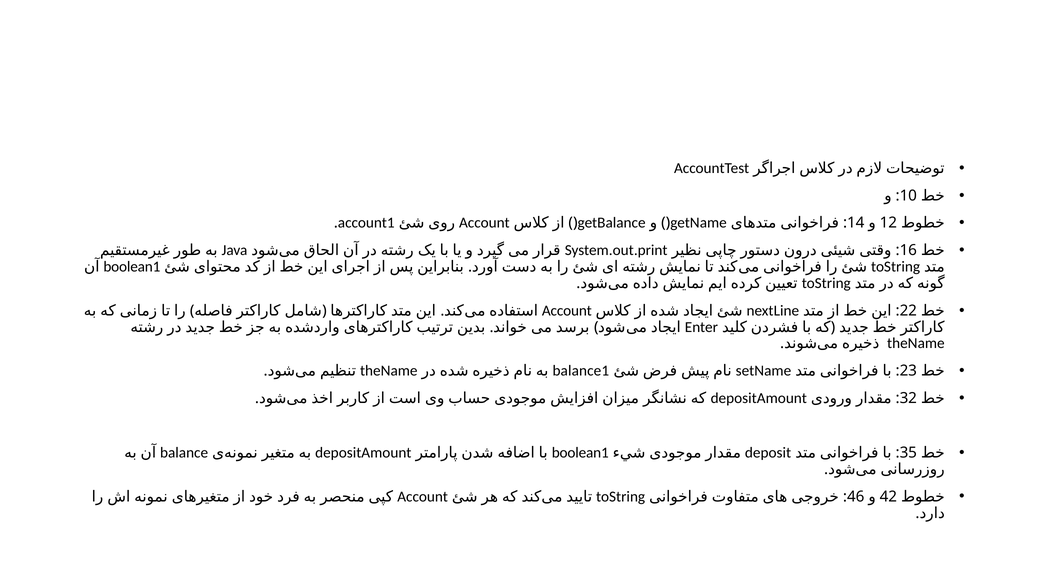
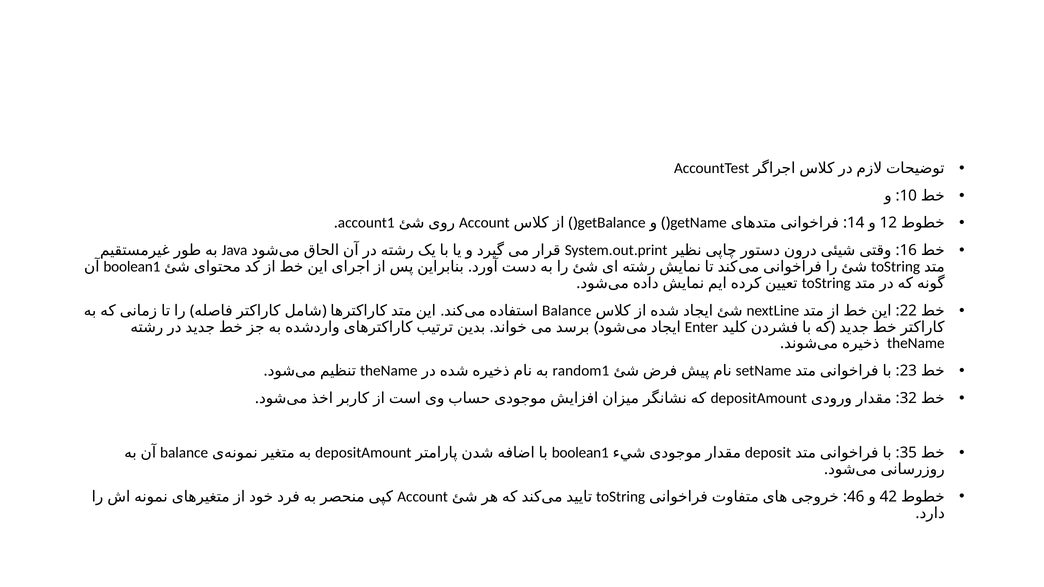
Account at (567, 311): Account -> Balance
balance1: balance1 -> random1
